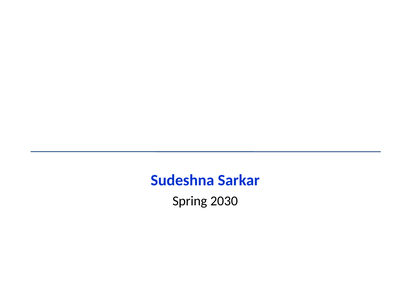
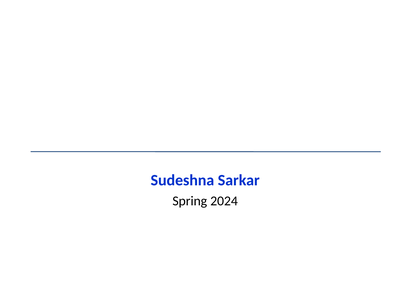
2030: 2030 -> 2024
